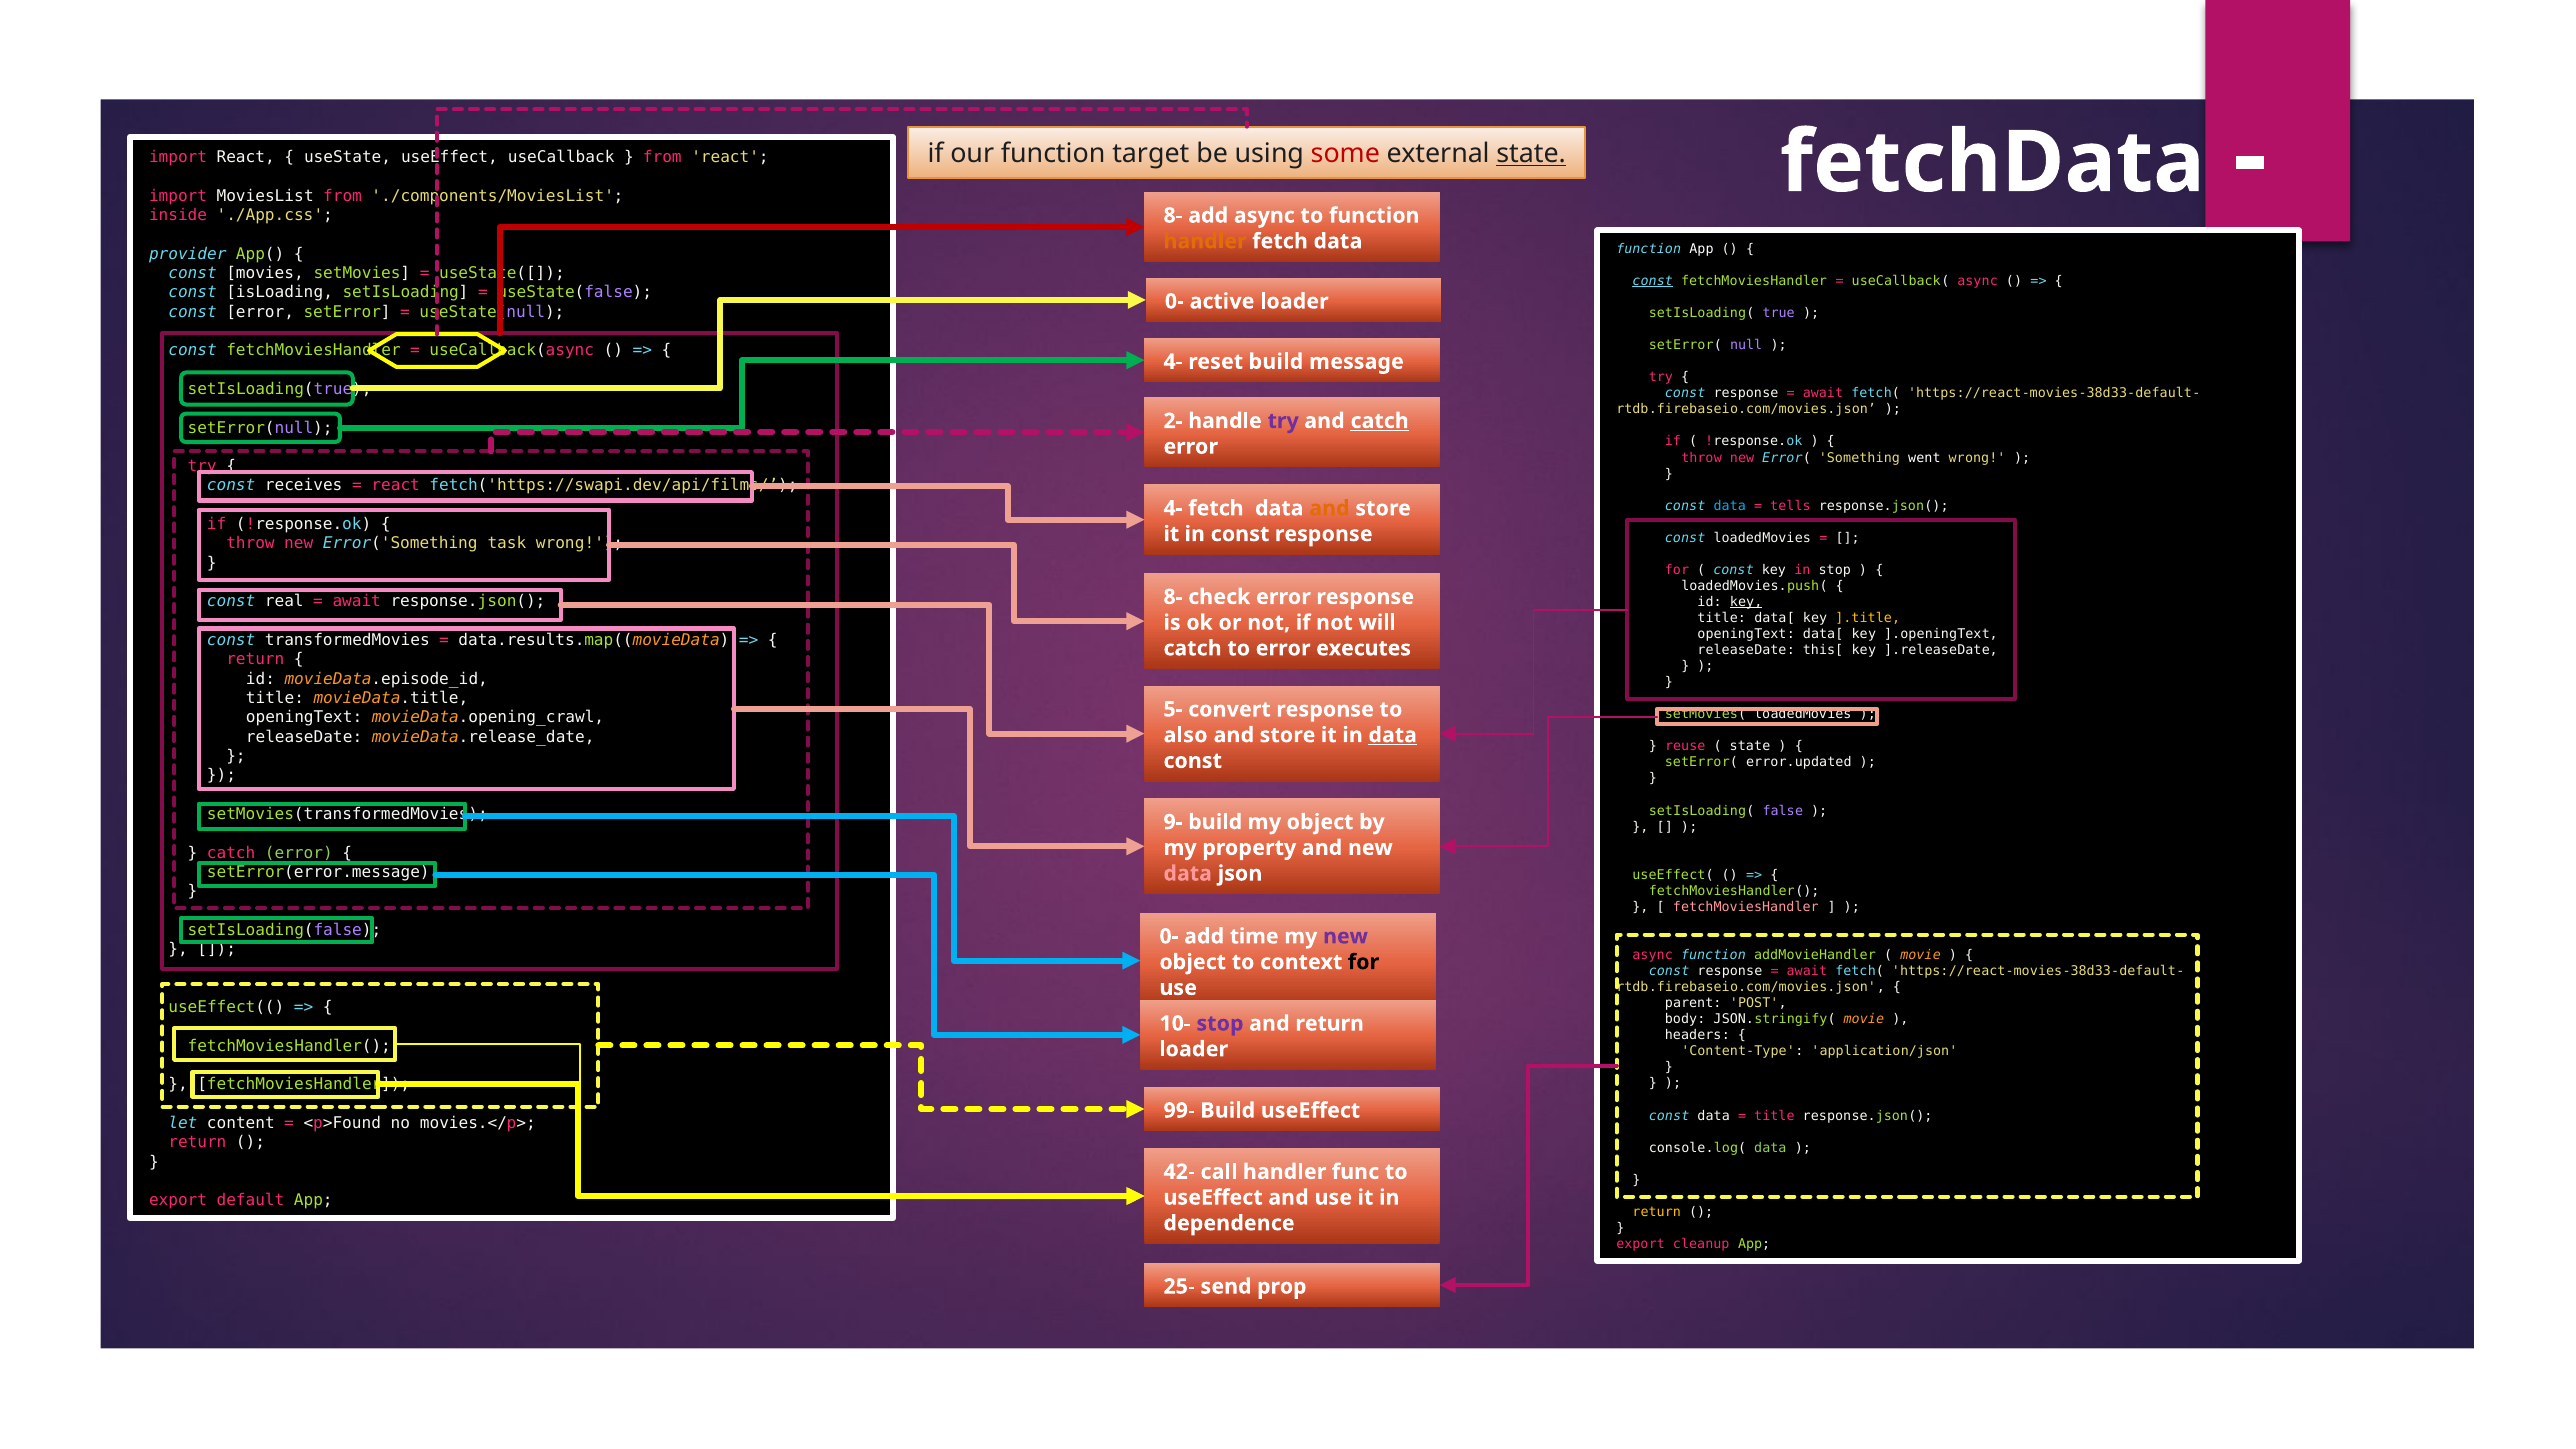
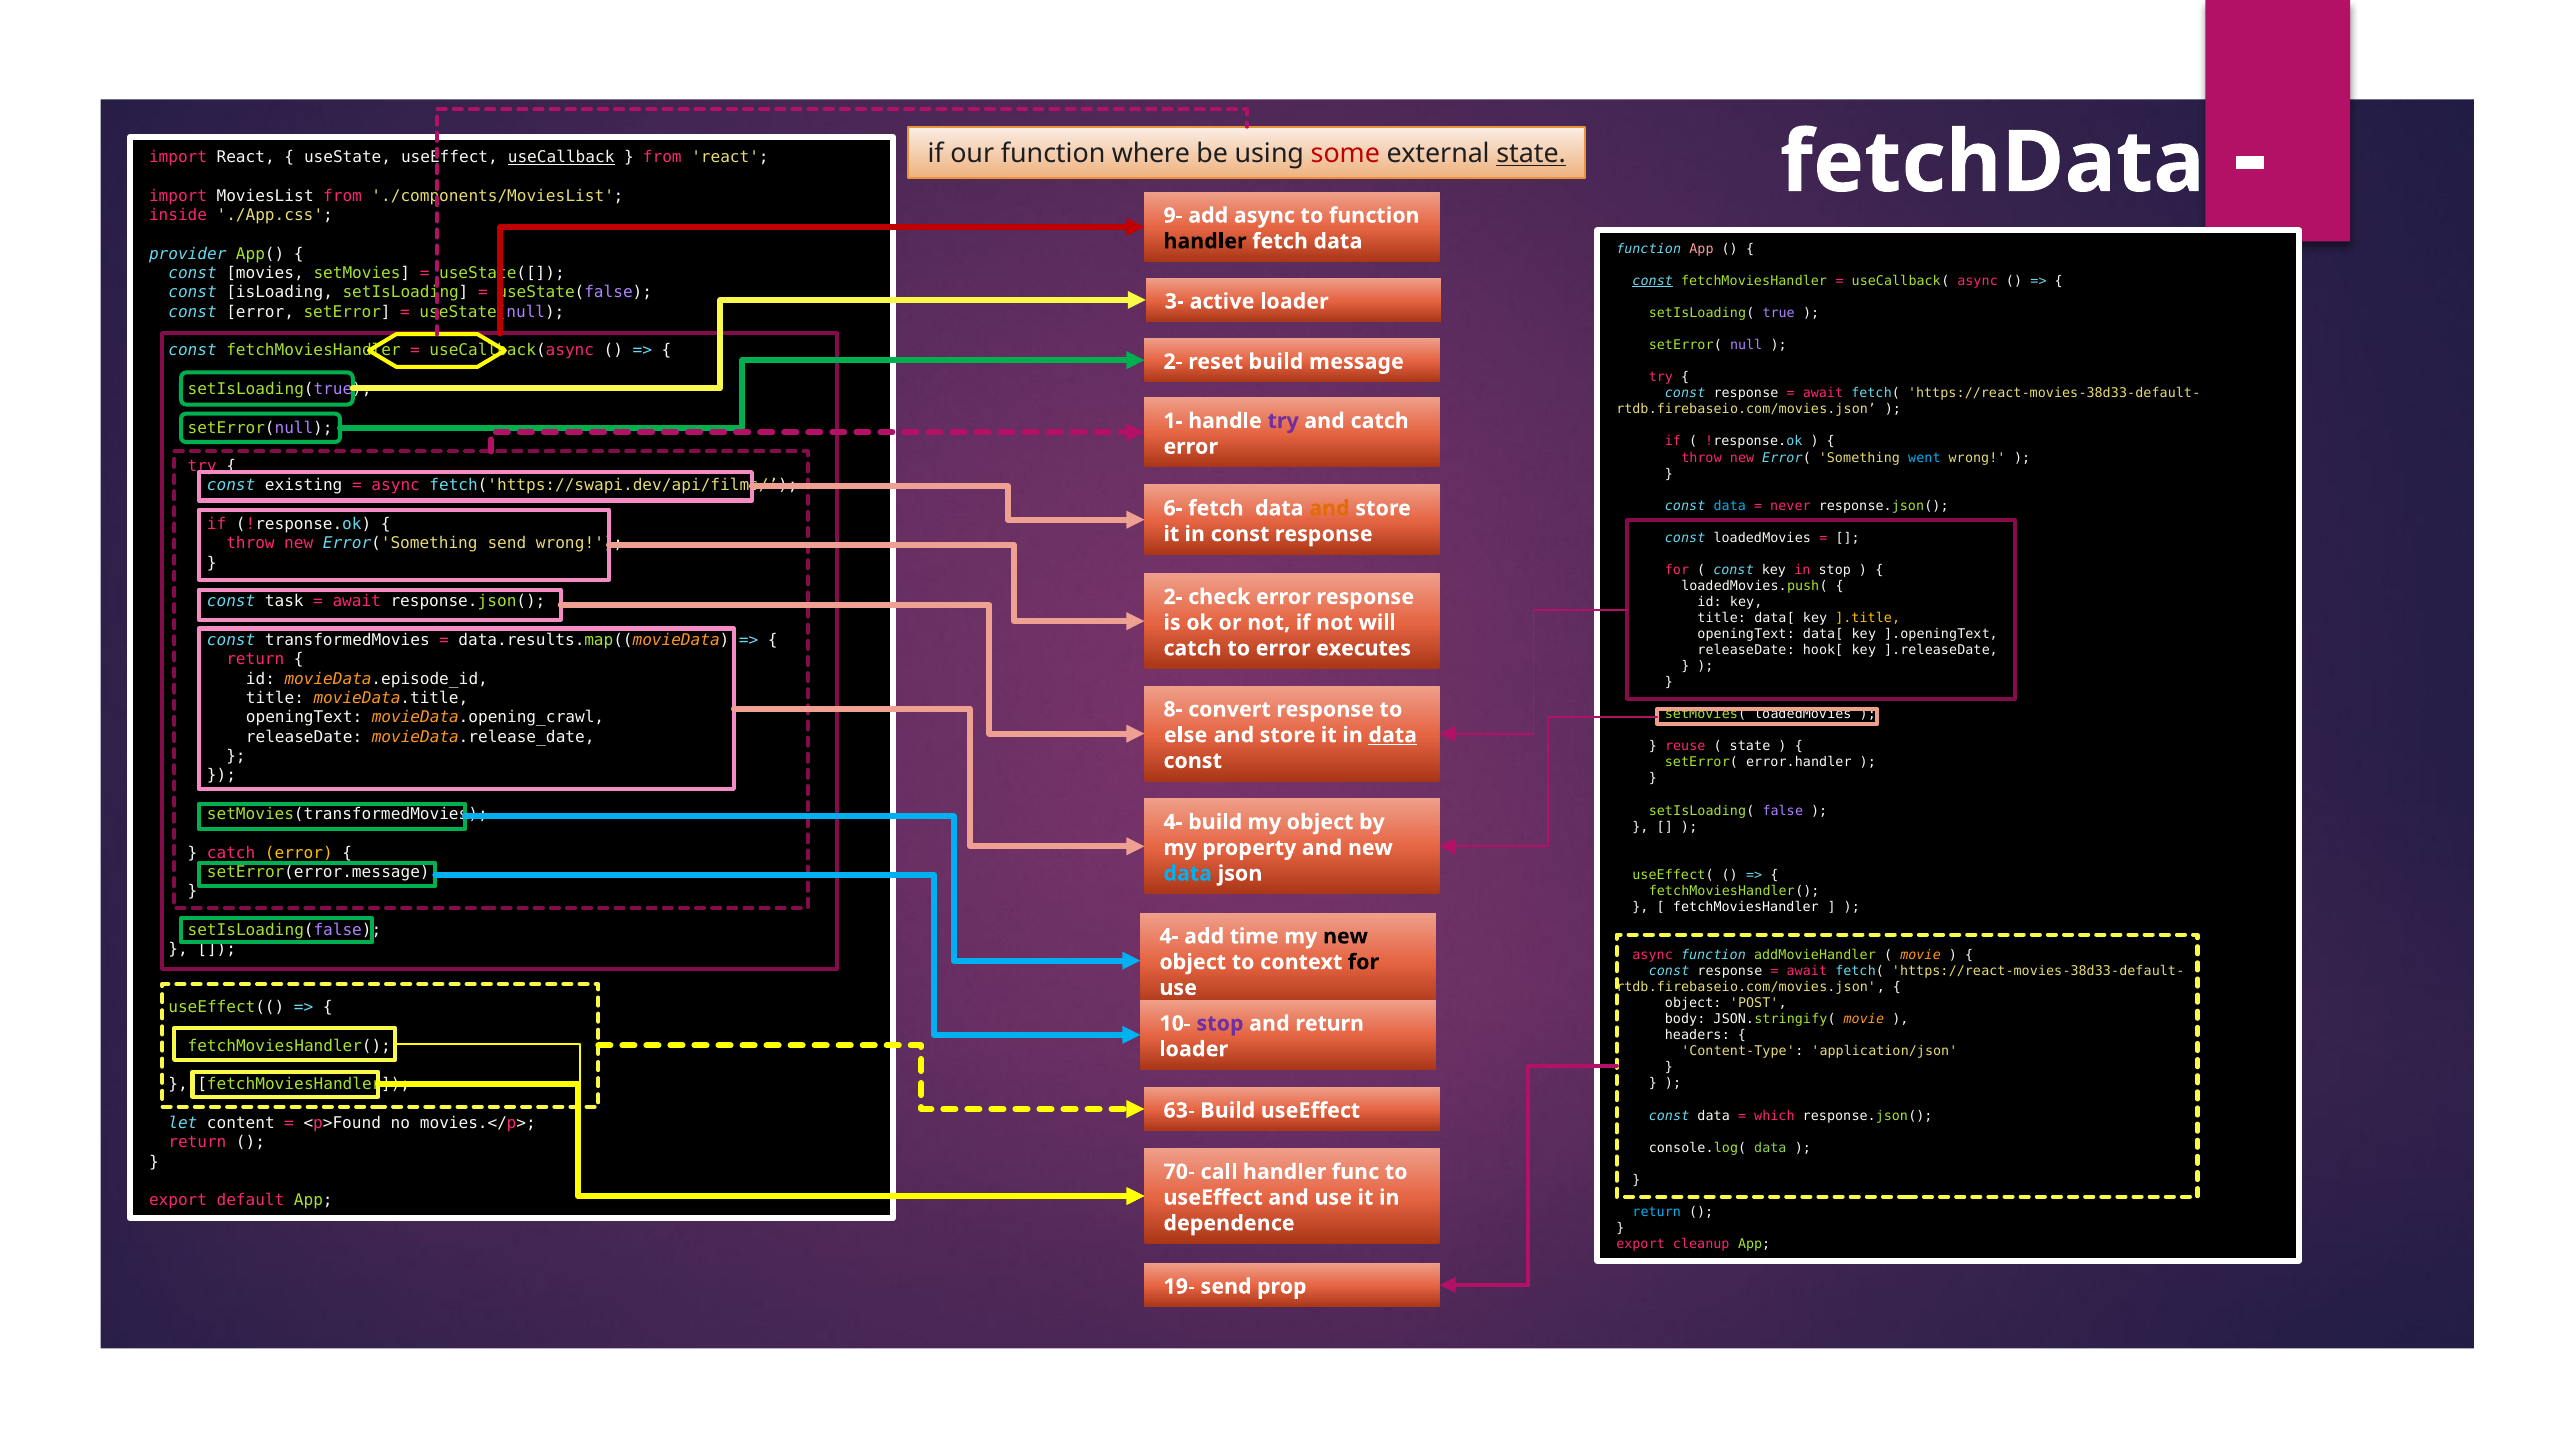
target: target -> where
useCallback underline: none -> present
8- at (1173, 216): 8- -> 9-
handler at (1205, 241) colour: orange -> black
App at (1701, 249) colour: white -> pink
0- at (1174, 301): 0- -> 3-
4- at (1173, 362): 4- -> 2-
2-: 2- -> 1-
catch at (1380, 421) underline: present -> none
went colour: white -> light blue
receives: receives -> existing
react at (396, 486): react -> async
tells: tells -> never
4- at (1173, 508): 4- -> 6-
Error('Something task: task -> send
8- at (1173, 597): 8- -> 2-
real: real -> task
key at (1746, 602) underline: present -> none
this[: this[ -> hook[
5-: 5- -> 8-
also: also -> else
error.updated: error.updated -> error.handler
9- at (1173, 822): 9- -> 4-
error at (299, 853) colour: light green -> yellow
data at (1188, 873) colour: pink -> light blue
fetchMoviesHandler at (1746, 907) colour: pink -> white
0- at (1169, 936): 0- -> 4-
new at (1346, 936) colour: purple -> black
parent at (1693, 1003): parent -> object
99-: 99- -> 63-
title at (1774, 1116): title -> which
42-: 42- -> 70-
return at (1657, 1212) colour: yellow -> light blue
25-: 25- -> 19-
